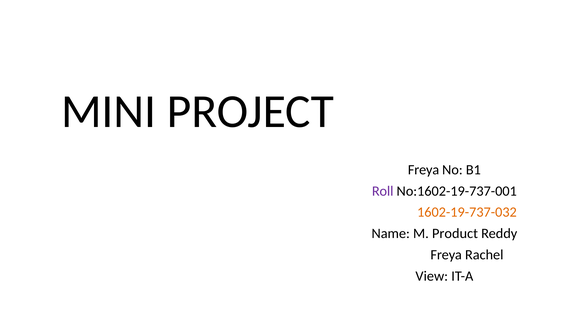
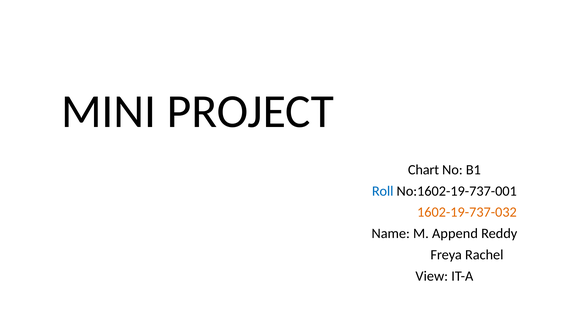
Freya at (424, 170): Freya -> Chart
Roll colour: purple -> blue
Product: Product -> Append
